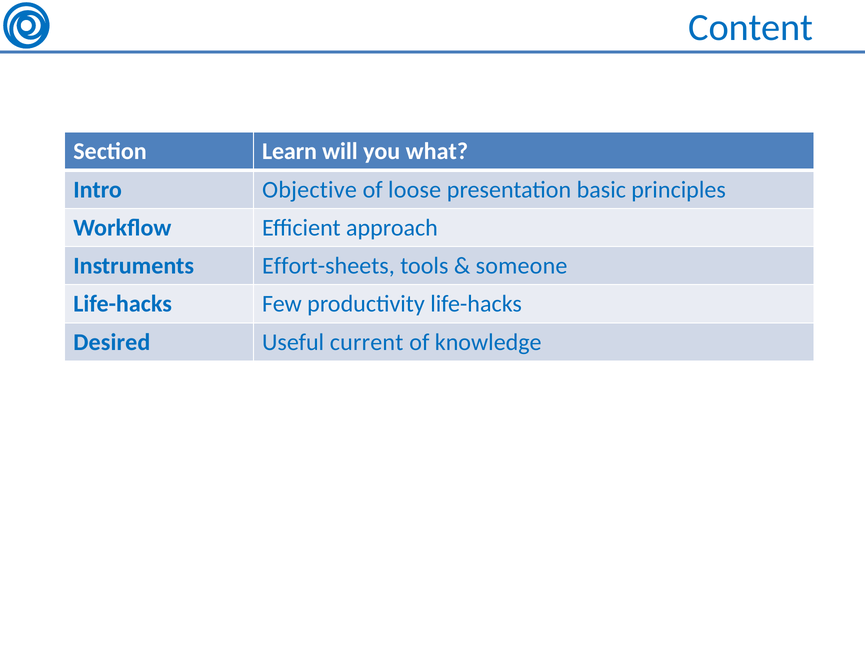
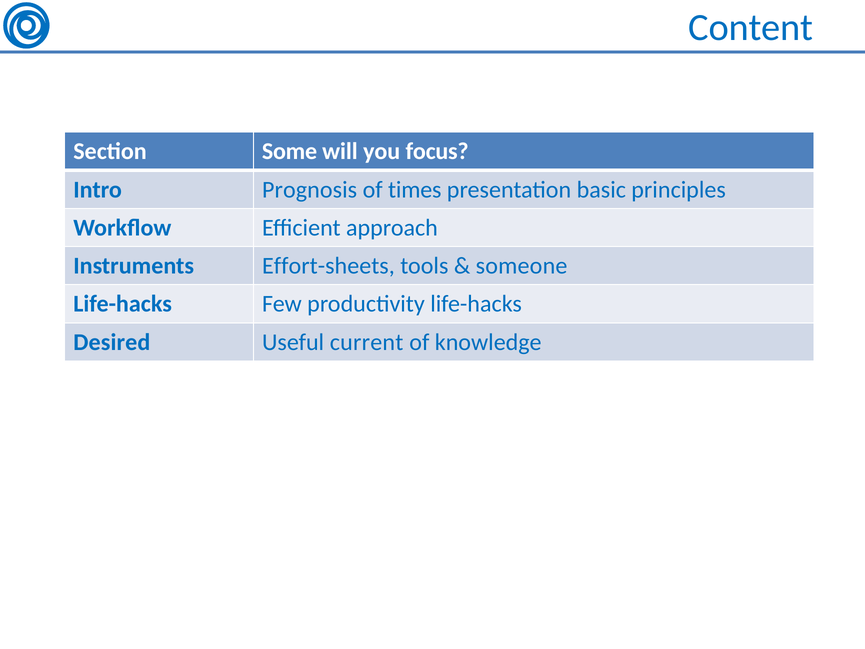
Learn: Learn -> Some
what: what -> focus
Objective: Objective -> Prognosis
loose: loose -> times
